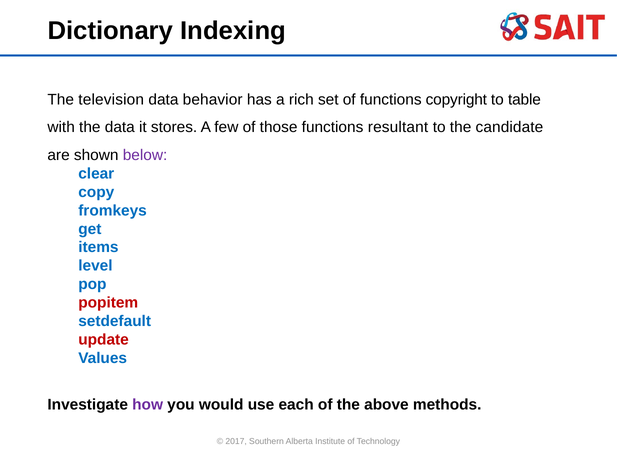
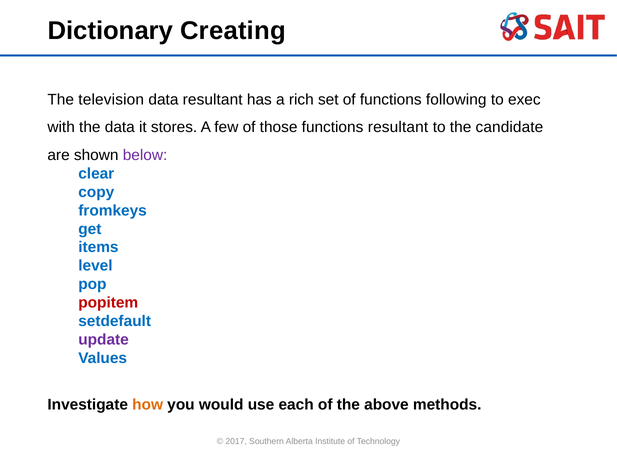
Indexing: Indexing -> Creating
data behavior: behavior -> resultant
copyright: copyright -> following
table: table -> exec
update colour: red -> purple
how colour: purple -> orange
